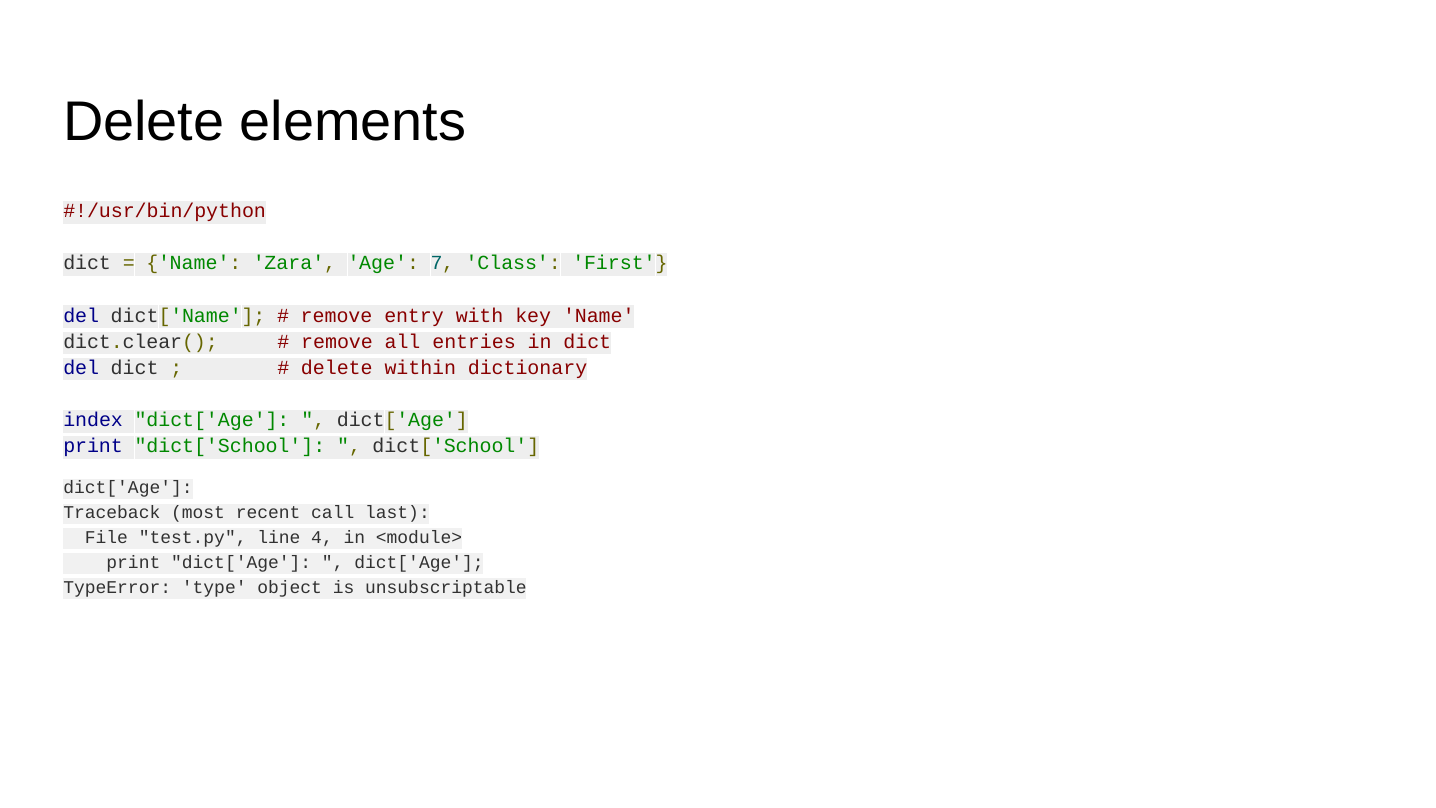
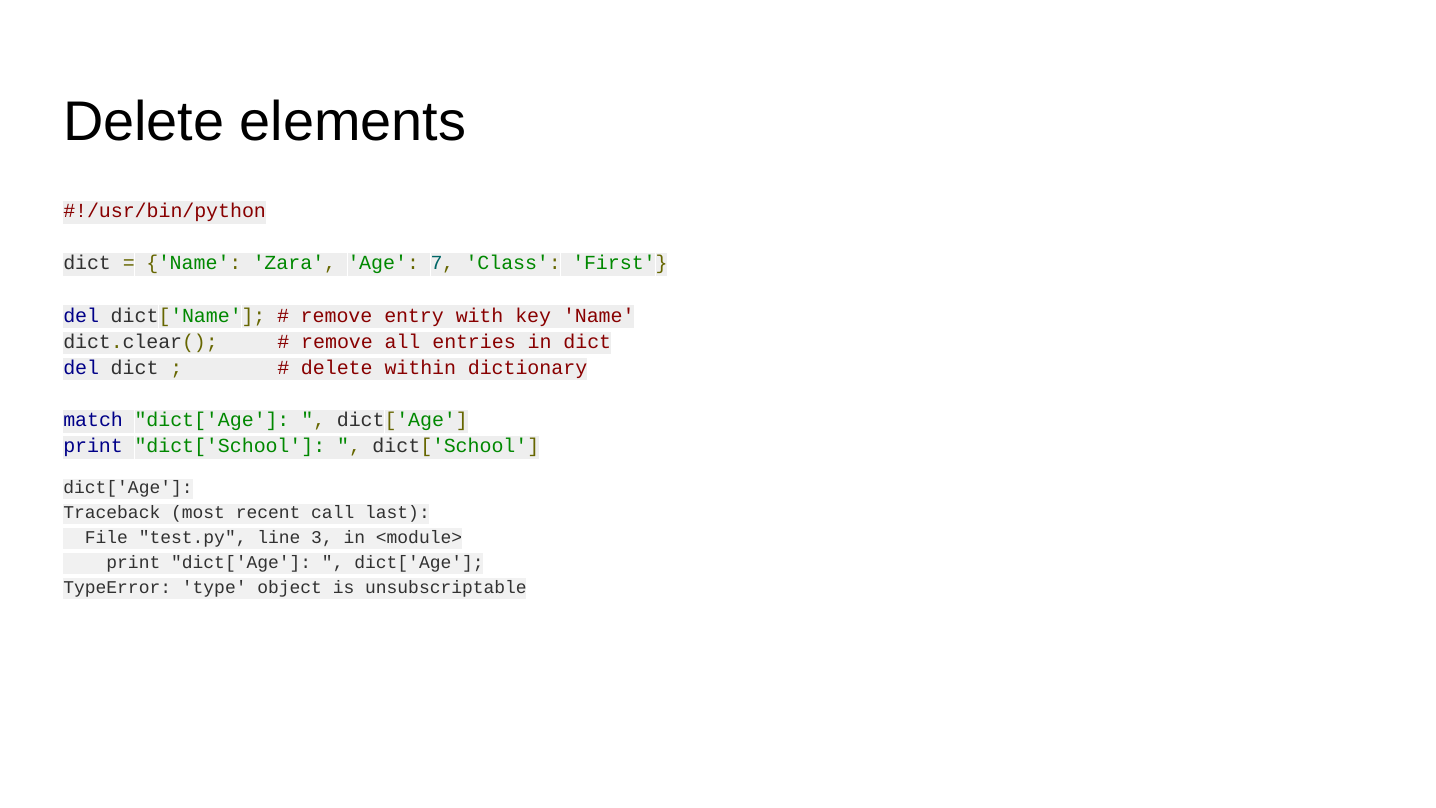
index: index -> match
4: 4 -> 3
